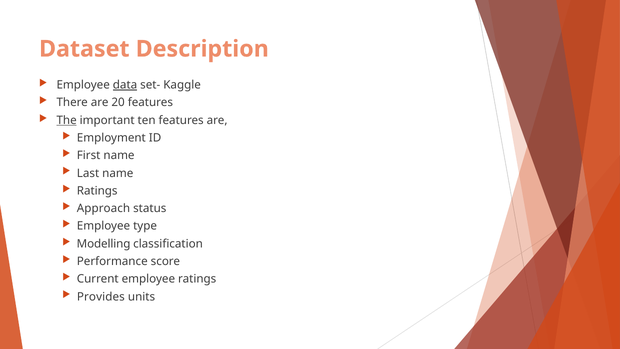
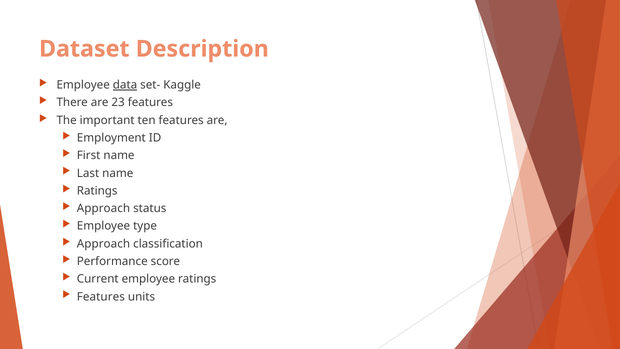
20: 20 -> 23
The underline: present -> none
Modelling at (104, 244): Modelling -> Approach
Provides at (101, 296): Provides -> Features
